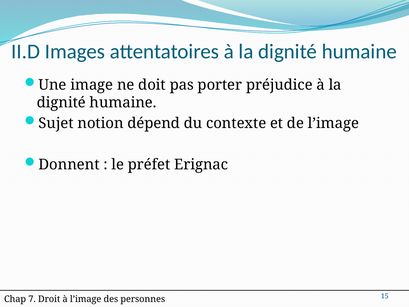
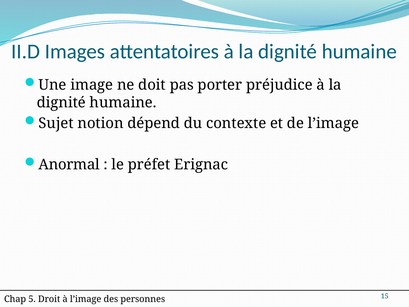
Donnent: Donnent -> Anormal
7: 7 -> 5
